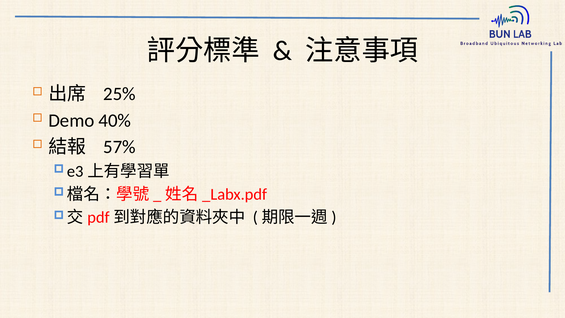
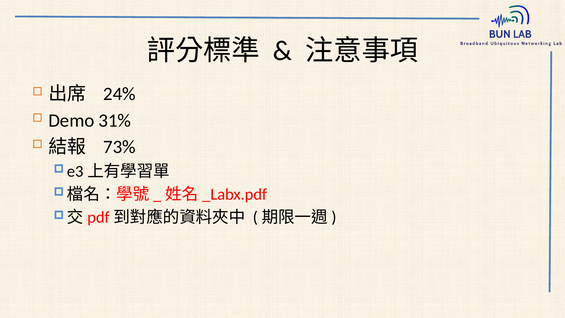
25%: 25% -> 24%
40%: 40% -> 31%
57%: 57% -> 73%
